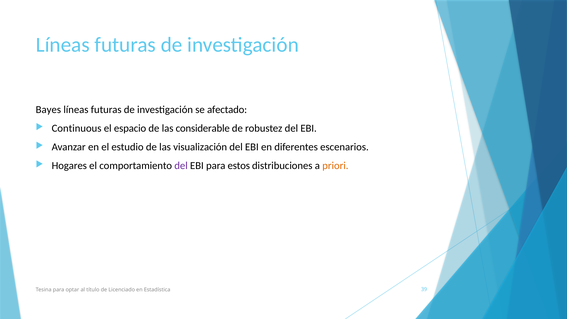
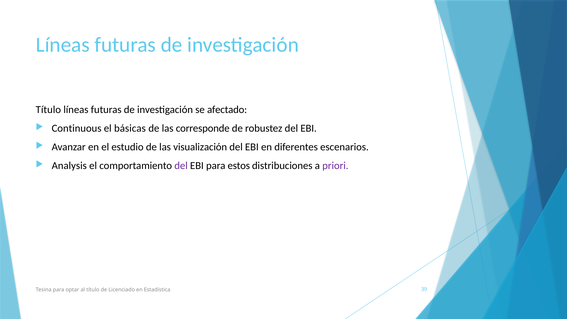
Bayes at (48, 110): Bayes -> Título
espacio: espacio -> básicas
considerable: considerable -> corresponde
Hogares: Hogares -> Analysis
priori colour: orange -> purple
